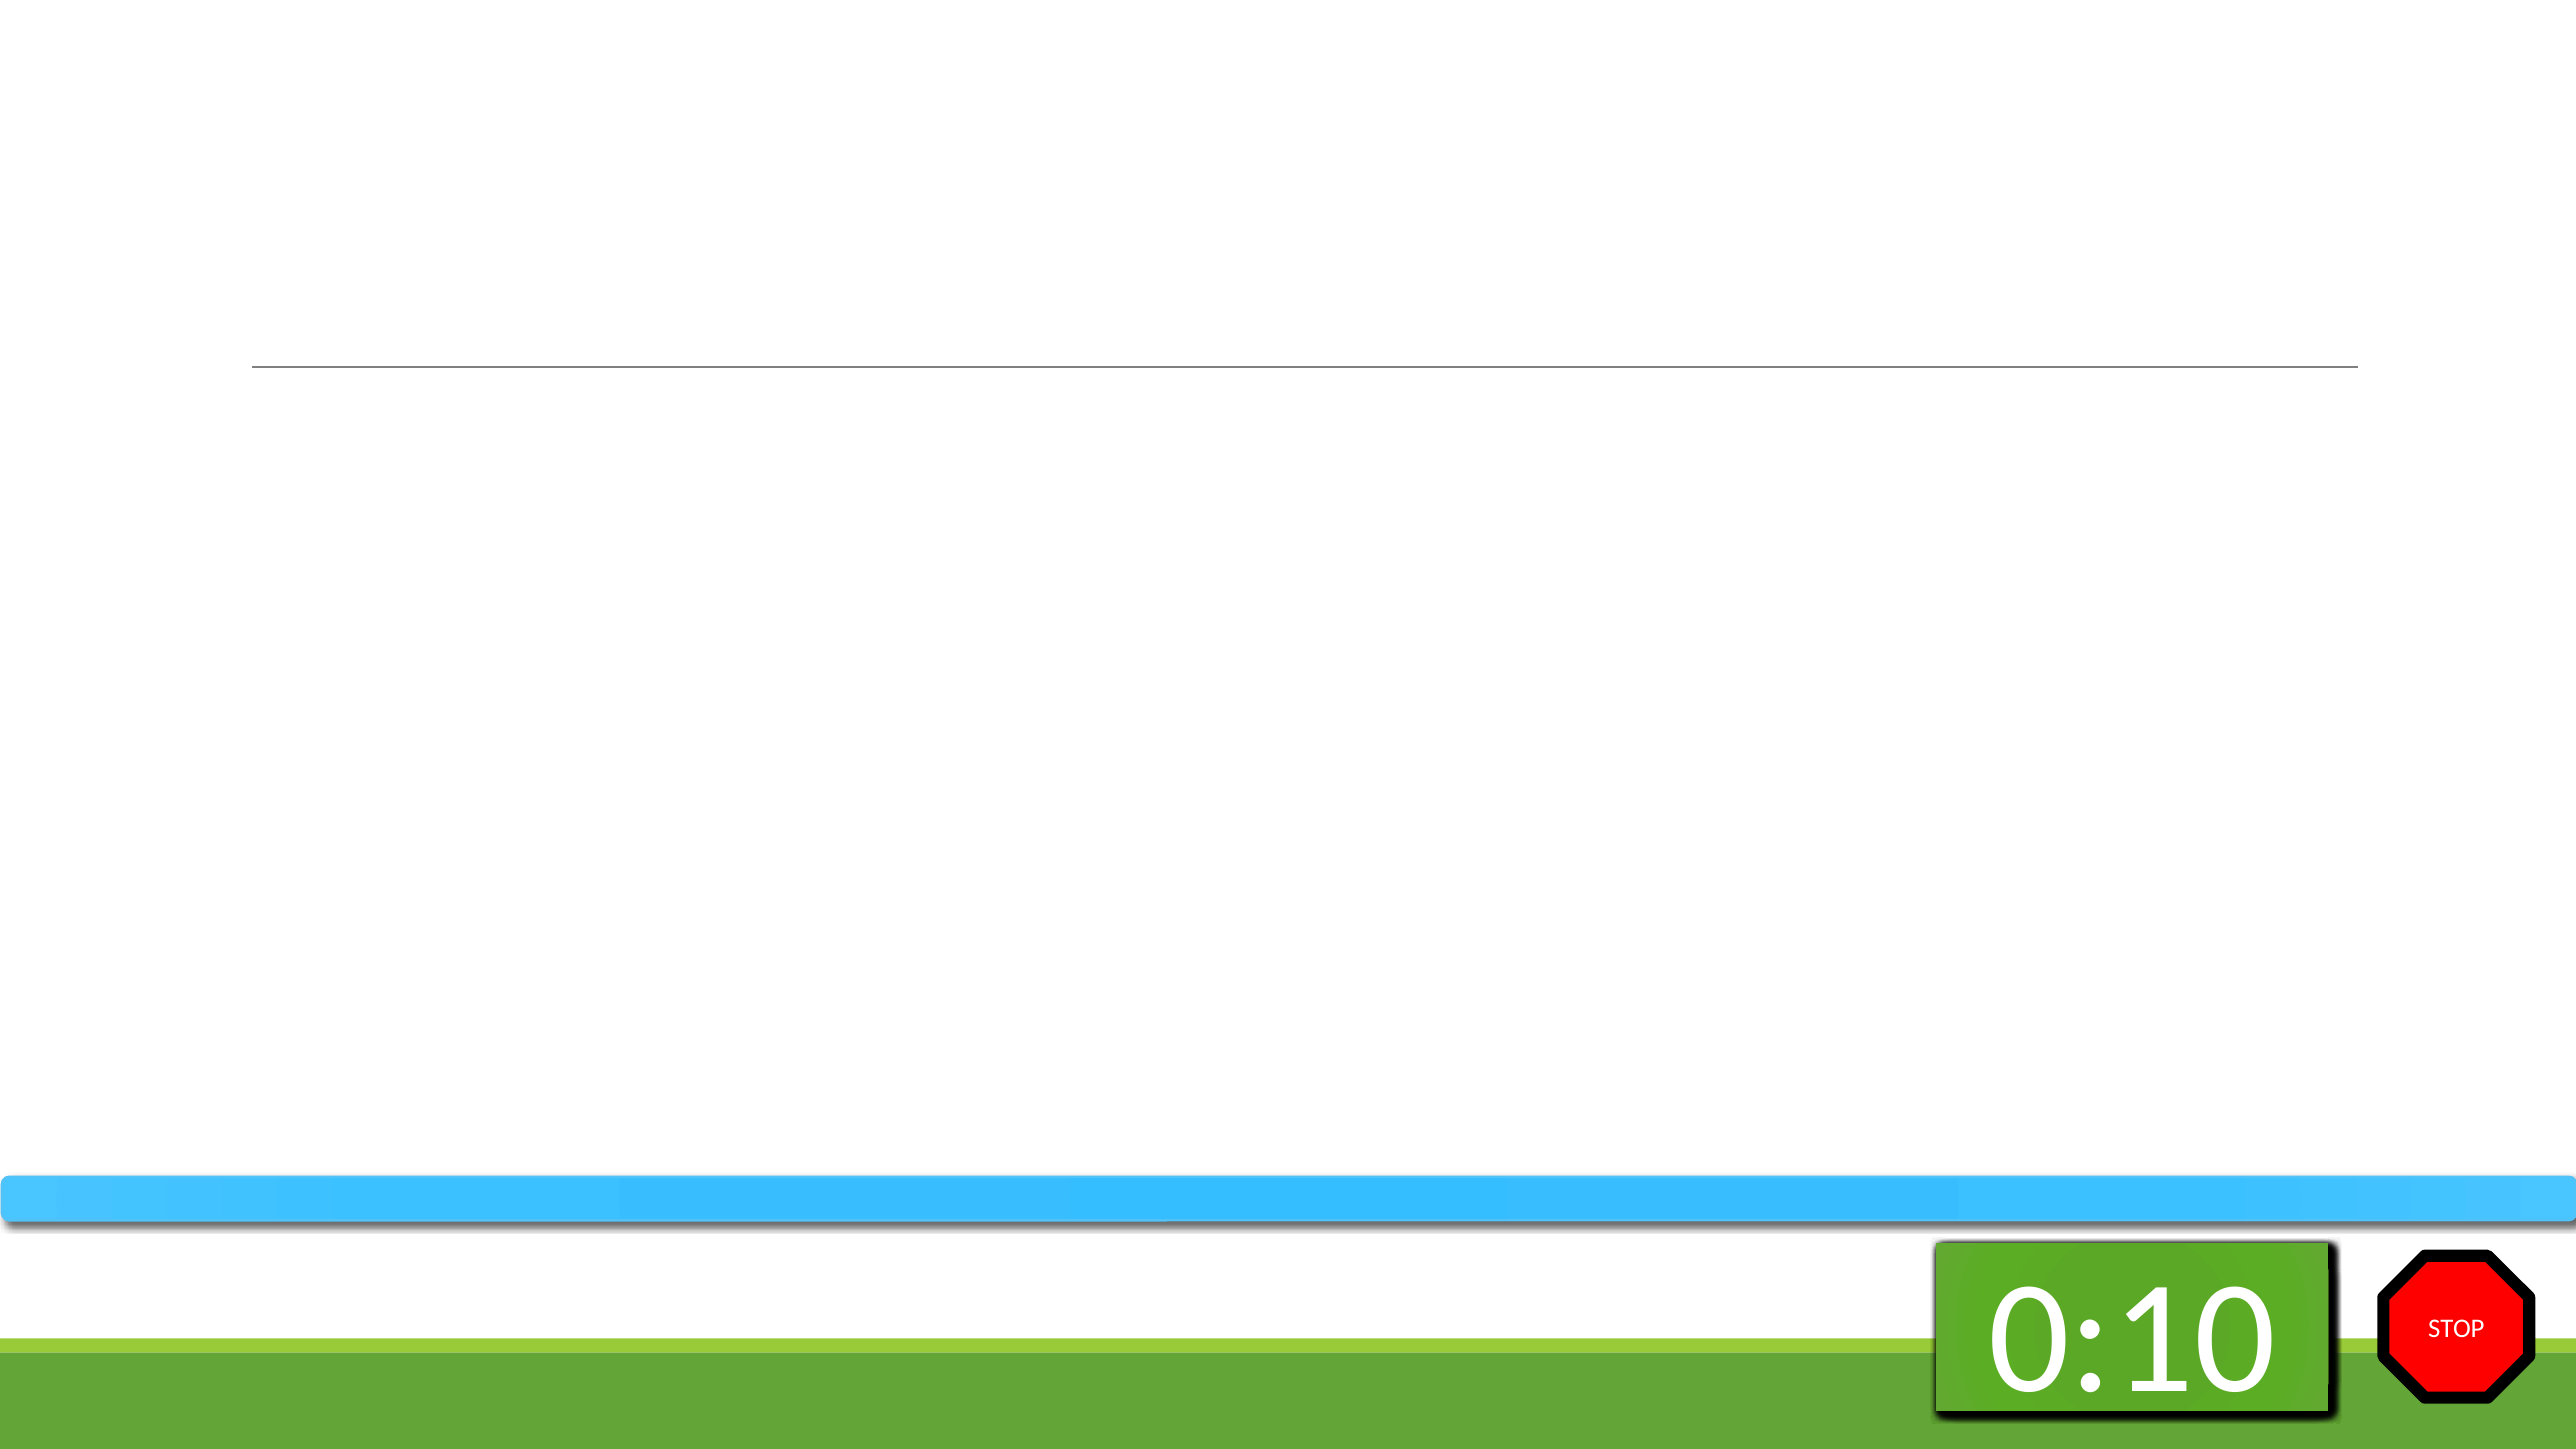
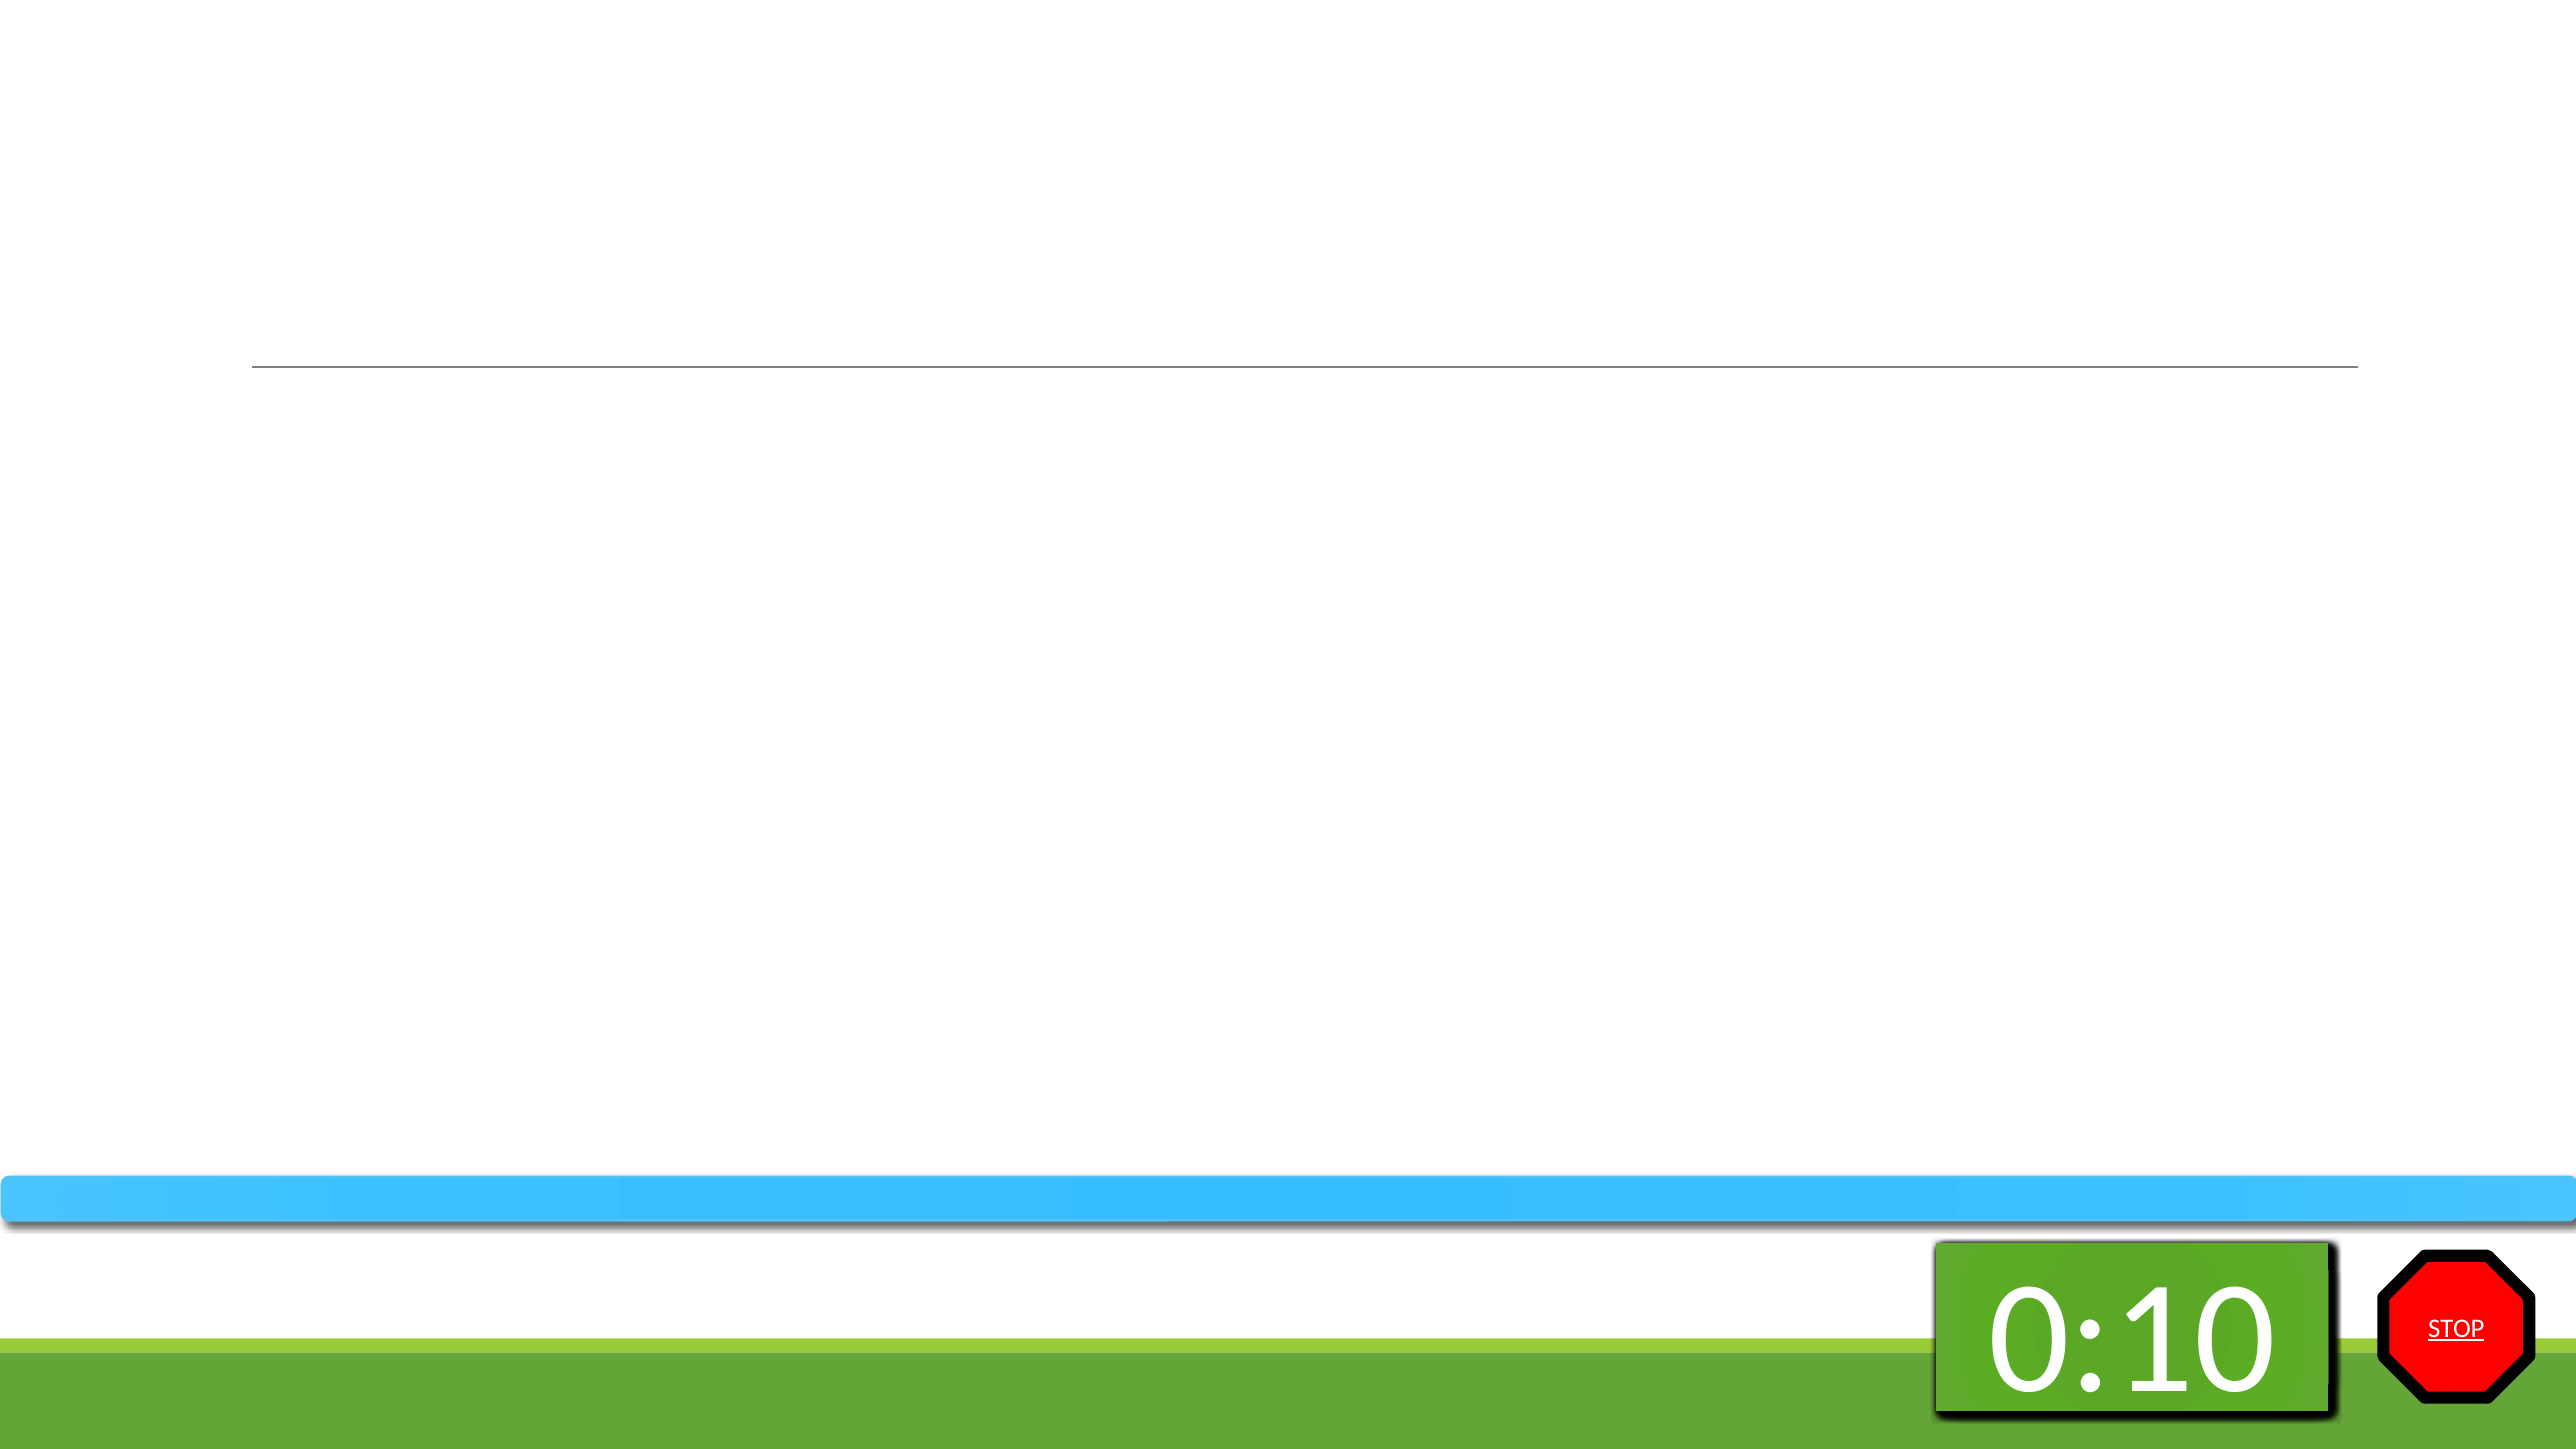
STOP underline: none -> present
